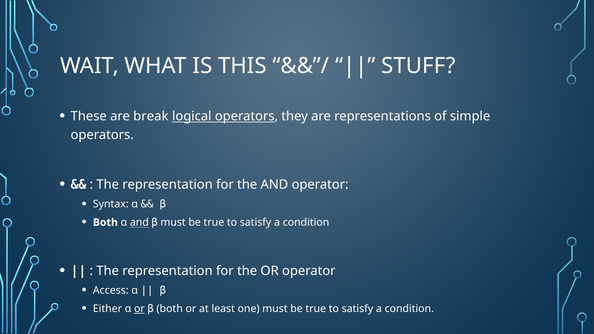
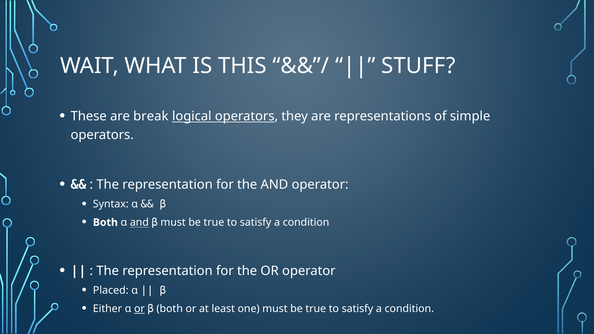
Access: Access -> Placed
